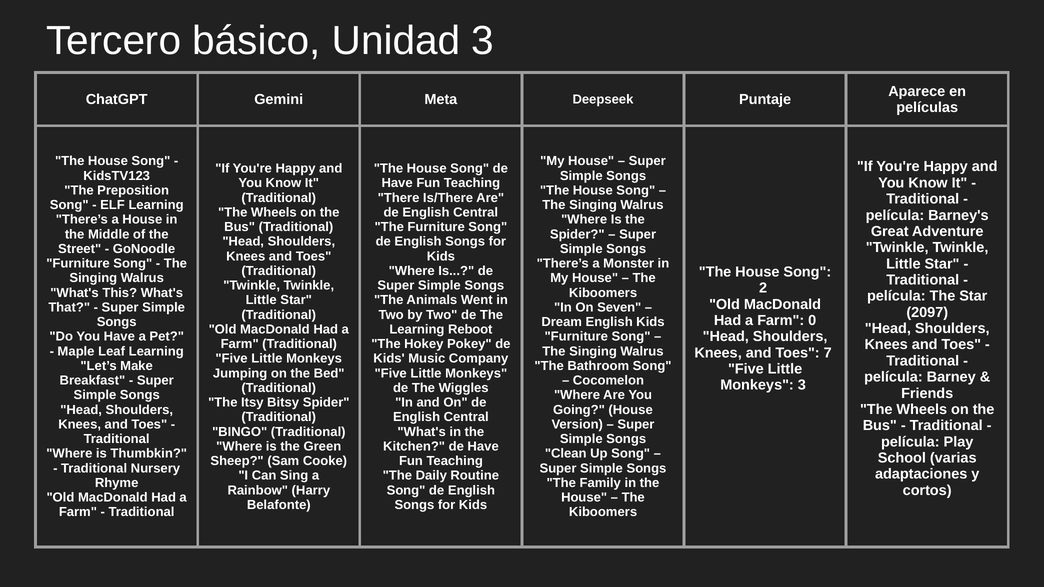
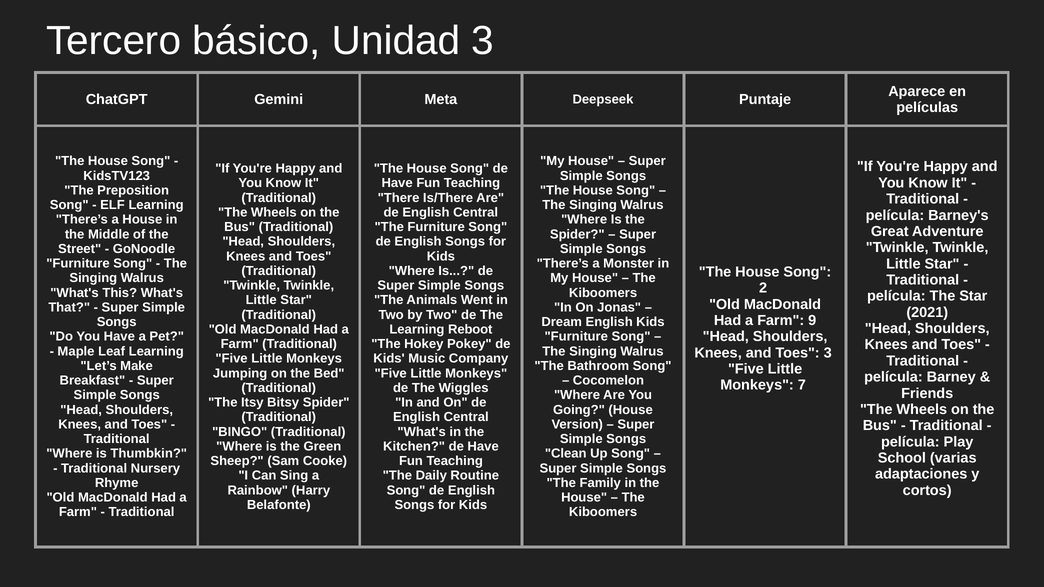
Seven: Seven -> Jonas
2097: 2097 -> 2021
0: 0 -> 9
Toes 7: 7 -> 3
Monkeys 3: 3 -> 7
